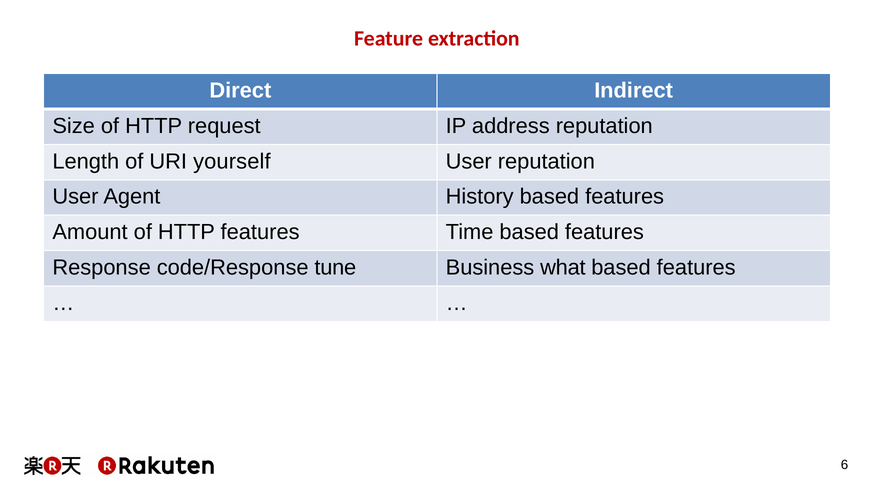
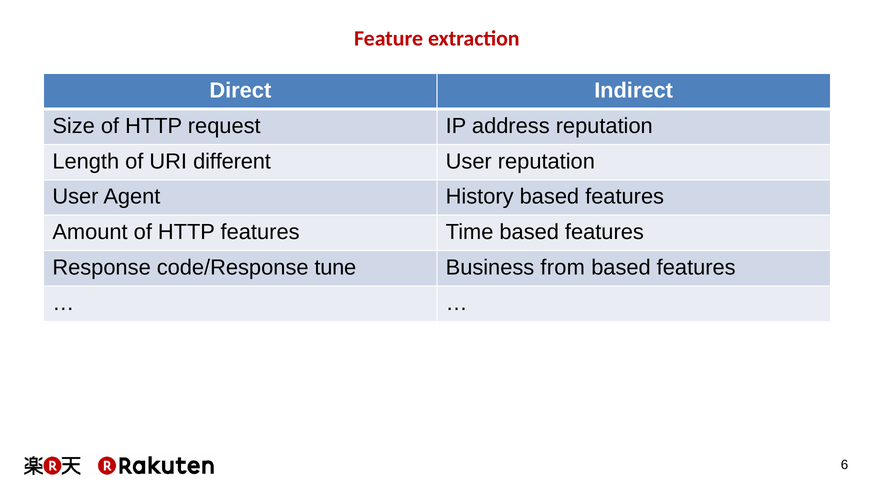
yourself: yourself -> different
what: what -> from
